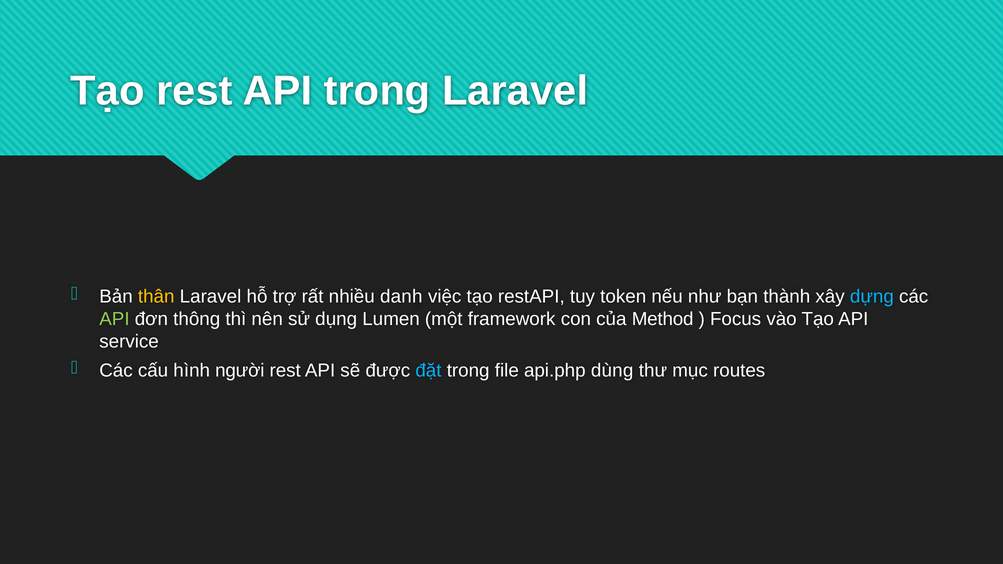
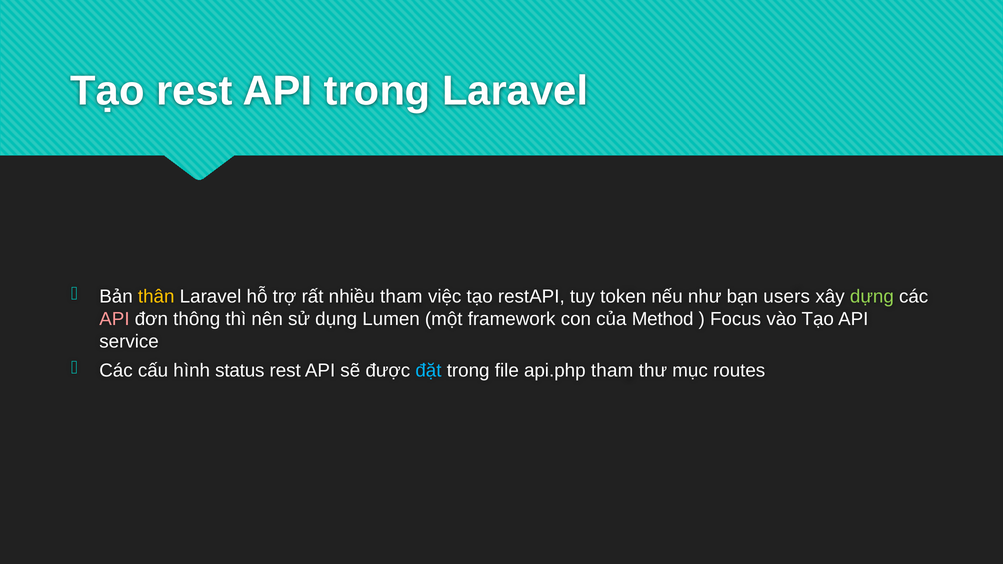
nhiều danh: danh -> tham
thành: thành -> users
dựng colour: light blue -> light green
API at (114, 319) colour: light green -> pink
người: người -> status
api.php dùng: dùng -> tham
